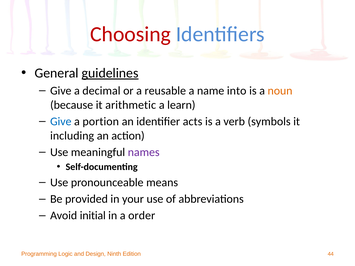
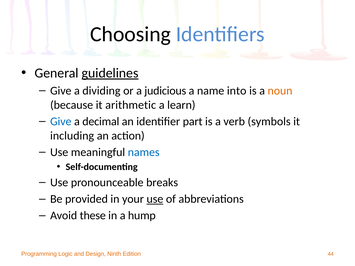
Choosing colour: red -> black
decimal: decimal -> dividing
reusable: reusable -> judicious
portion: portion -> decimal
acts: acts -> part
names colour: purple -> blue
means: means -> breaks
use at (155, 199) underline: none -> present
initial: initial -> these
order: order -> hump
